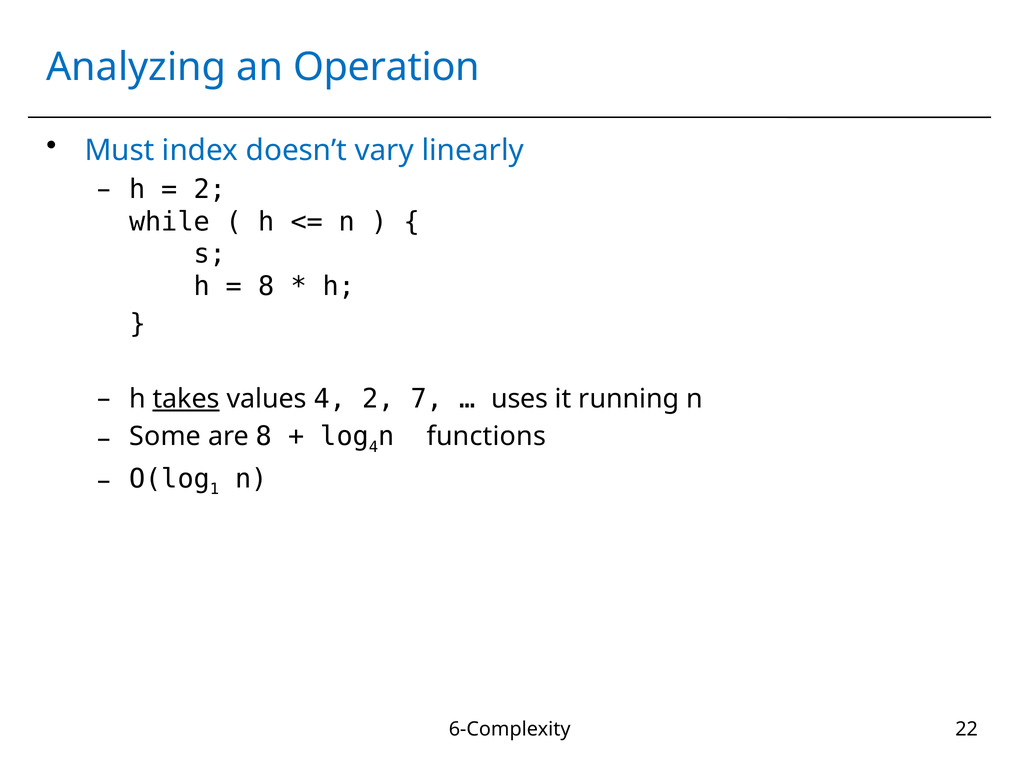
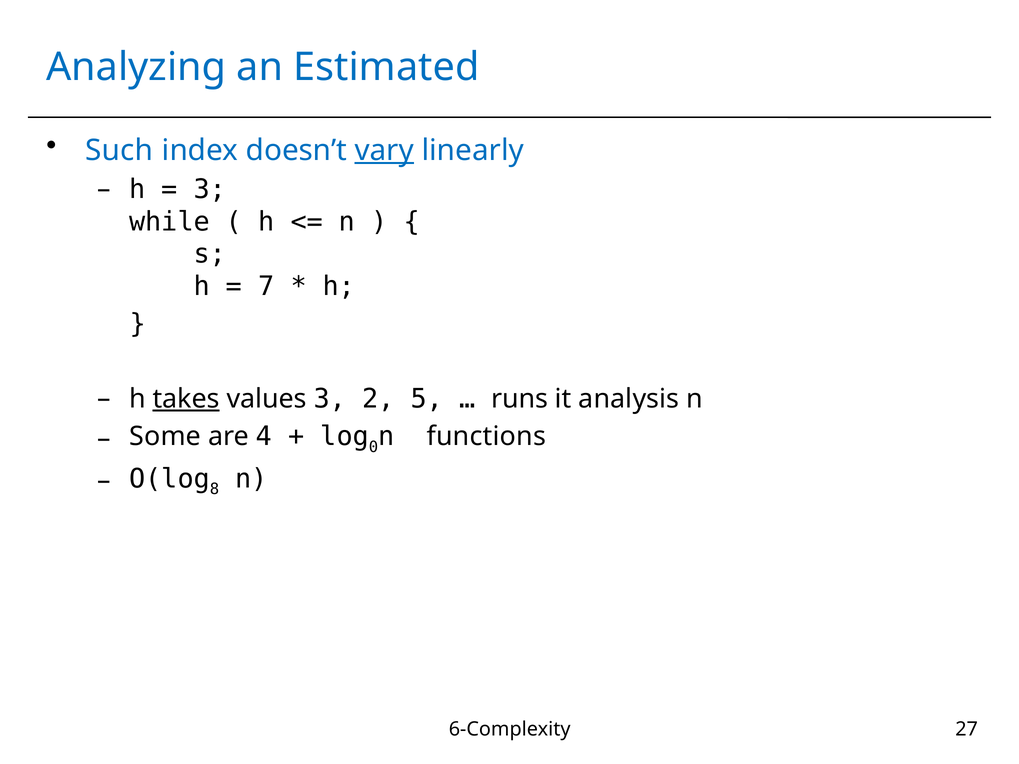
Operation: Operation -> Estimated
Must: Must -> Such
vary underline: none -> present
2 at (210, 189): 2 -> 3
8 at (266, 286): 8 -> 7
values 4: 4 -> 3
7: 7 -> 5
uses: uses -> runs
running: running -> analysis
are 8: 8 -> 4
4 at (374, 447): 4 -> 0
1: 1 -> 8
22: 22 -> 27
